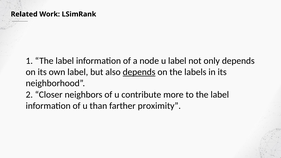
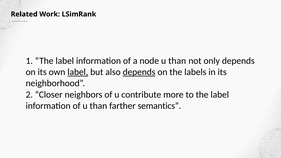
node u label: label -> than
label at (78, 72) underline: none -> present
proximity: proximity -> semantics
